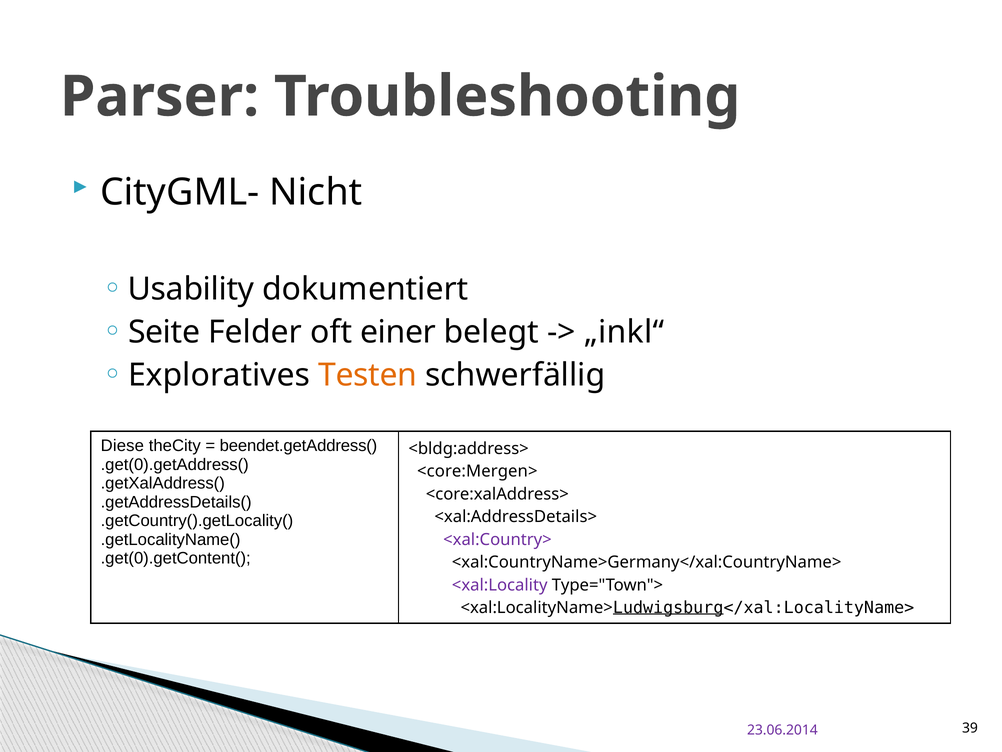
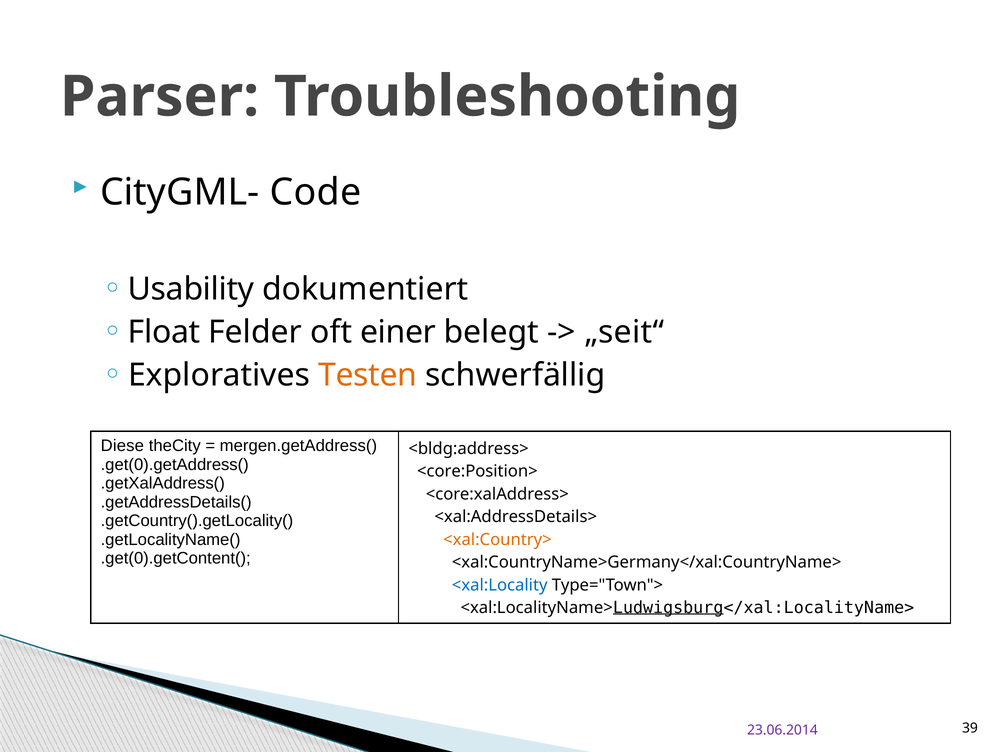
Nicht: Nicht -> Code
Seite: Seite -> Float
„inkl“: „inkl“ -> „seit“
beendet.getAddress(: beendet.getAddress( -> mergen.getAddress(
<core:Mergen>: <core:Mergen> -> <core:Position>
<xal:Country> colour: purple -> orange
<xal:Locality colour: purple -> blue
